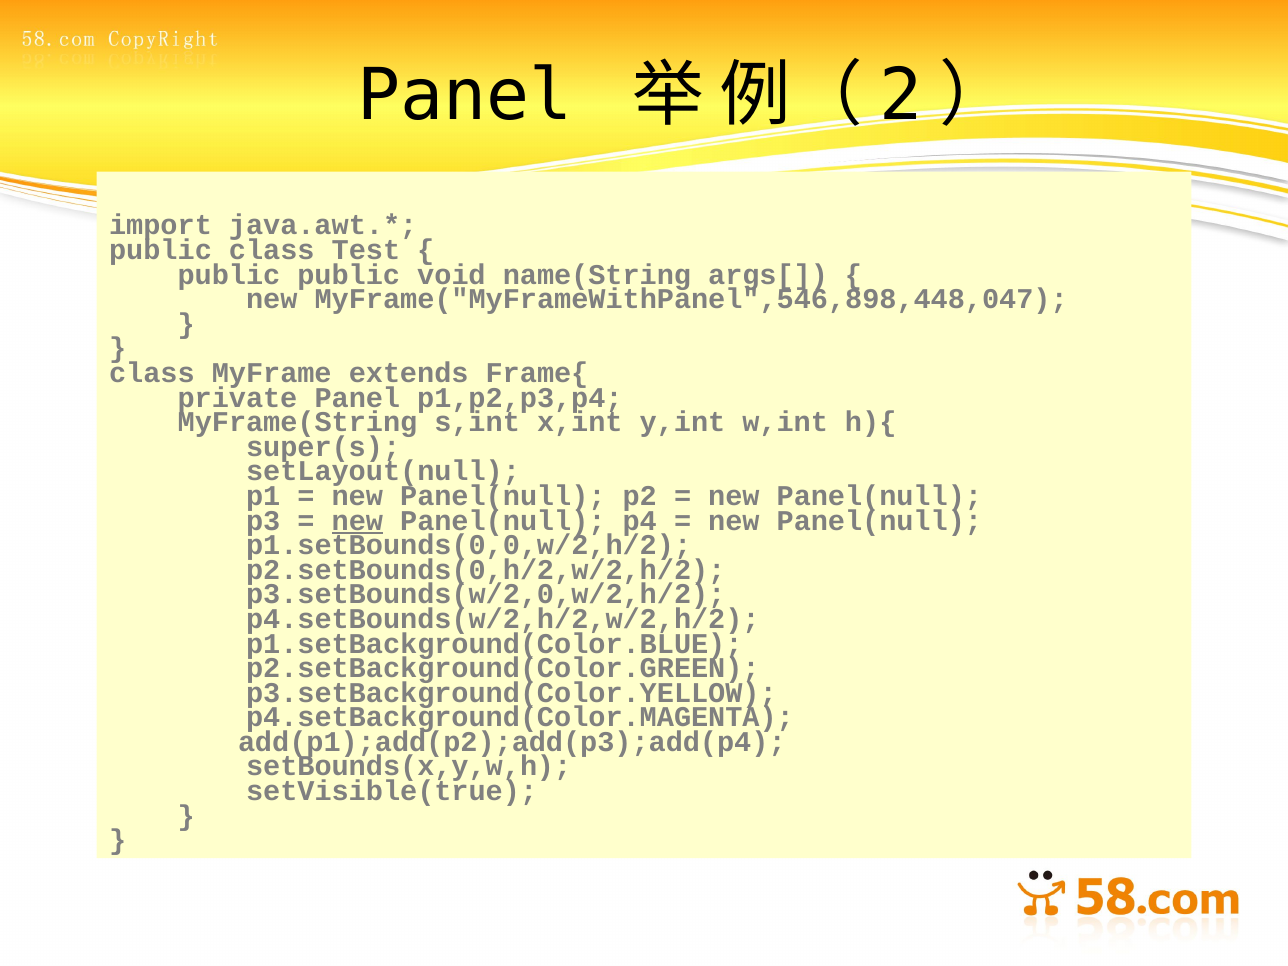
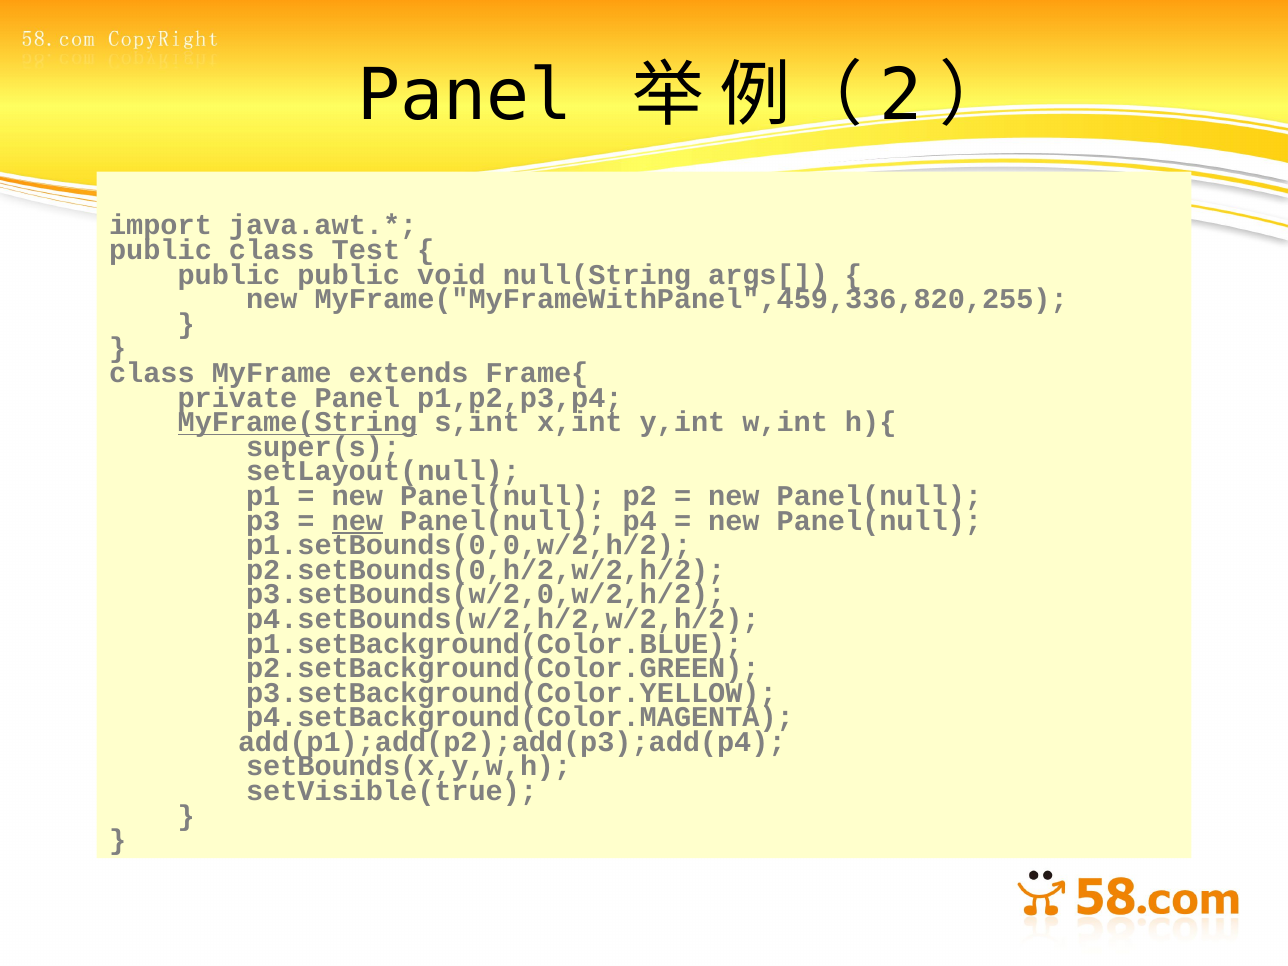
name(String: name(String -> null(String
MyFrame("MyFrameWithPanel",546,898,448,047: MyFrame("MyFrameWithPanel",546,898,448,047 -> MyFrame("MyFrameWithPanel",459,336,820,255
MyFrame(String underline: none -> present
